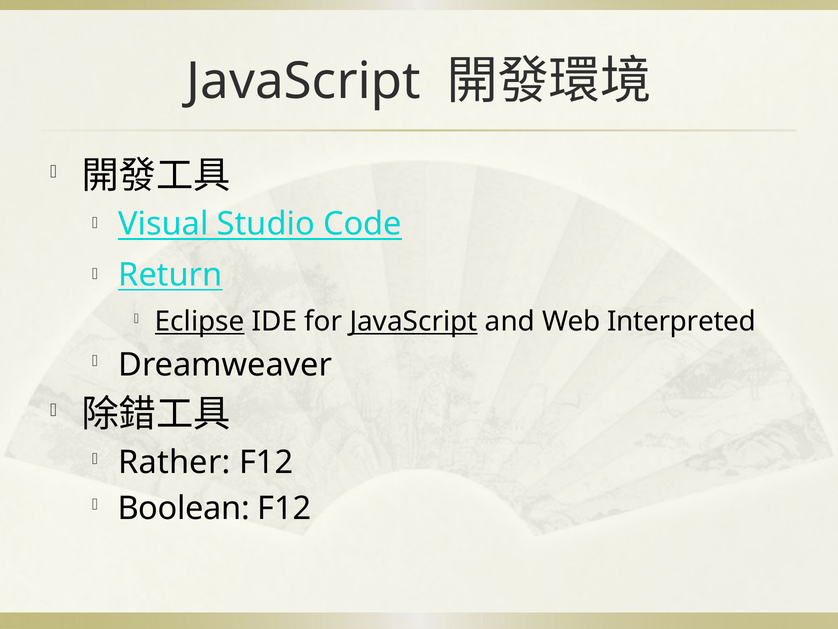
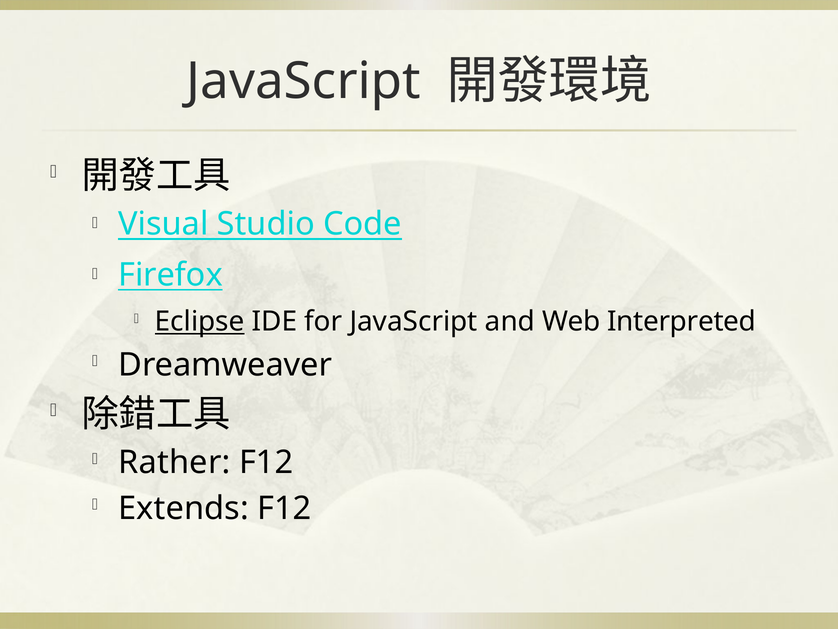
Return: Return -> Firefox
JavaScript at (414, 321) underline: present -> none
Boolean: Boolean -> Extends
